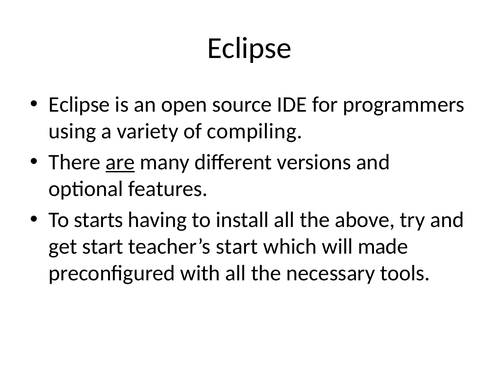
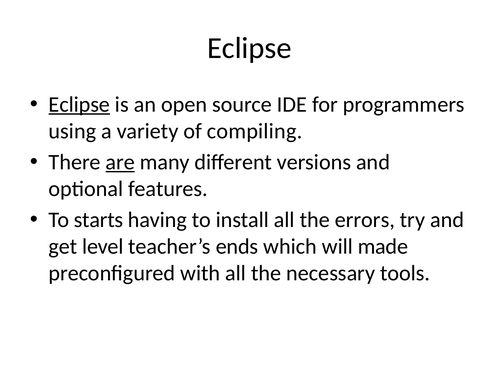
Eclipse at (79, 105) underline: none -> present
above: above -> errors
get start: start -> level
teacher’s start: start -> ends
